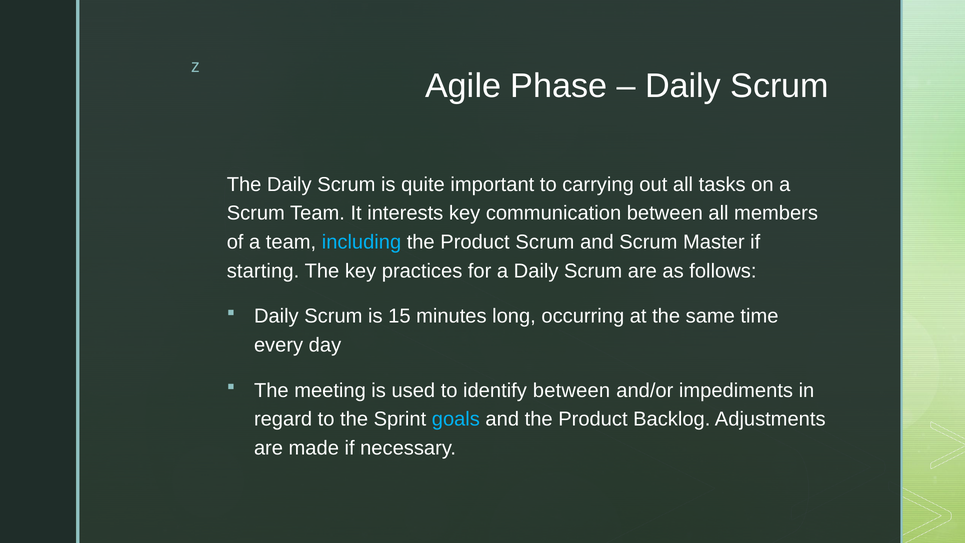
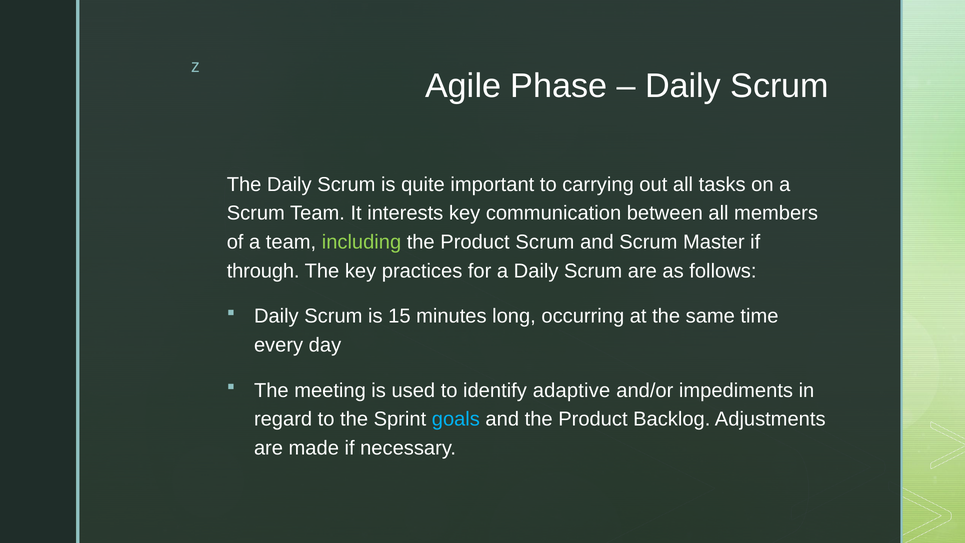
including colour: light blue -> light green
starting: starting -> through
identify between: between -> adaptive
